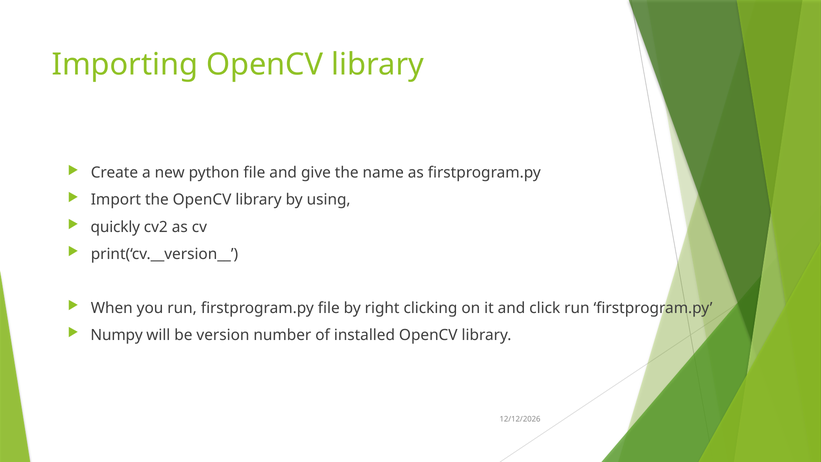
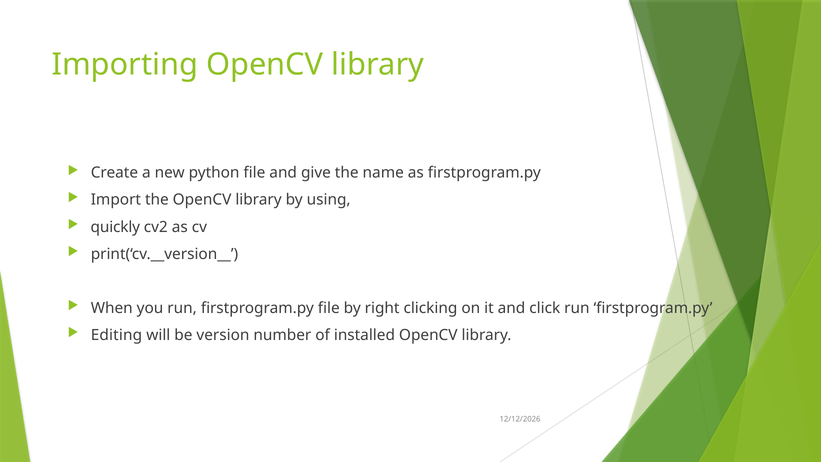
Numpy: Numpy -> Editing
